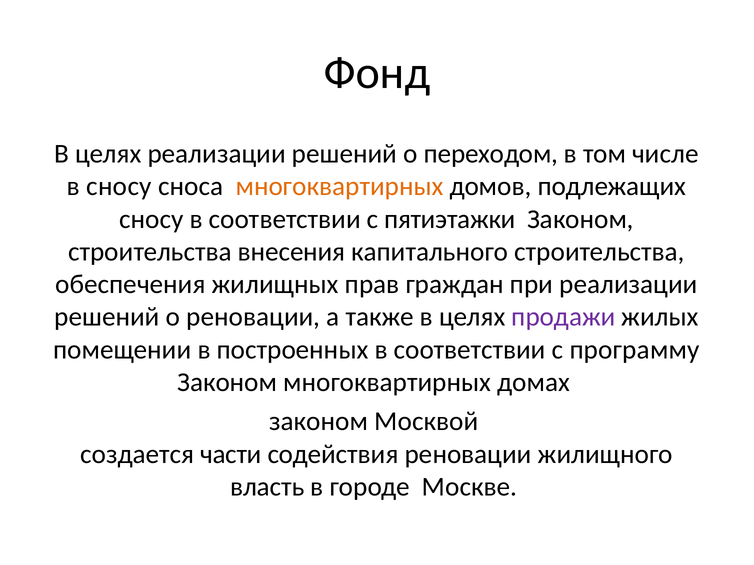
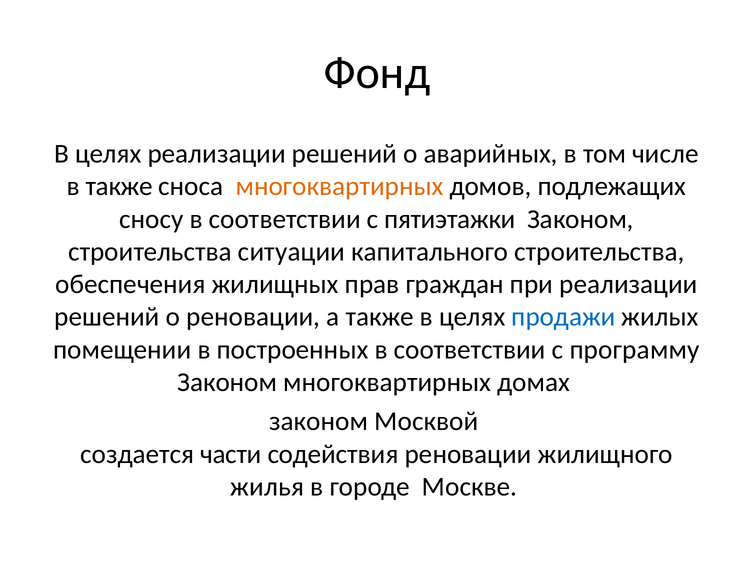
переходом: переходом -> аварийных
в сносу: сносу -> также
внесения: внесения -> ситуации
продажи colour: purple -> blue
власть: власть -> жилья
